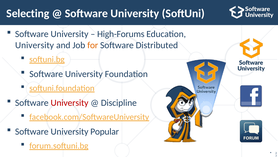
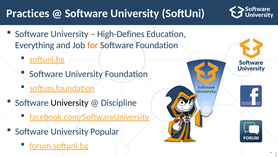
Selecting: Selecting -> Practices
High-Forums: High-Forums -> High-Defines
University at (35, 45): University -> Everything
Software Distributed: Distributed -> Foundation
University at (70, 102) colour: red -> black
